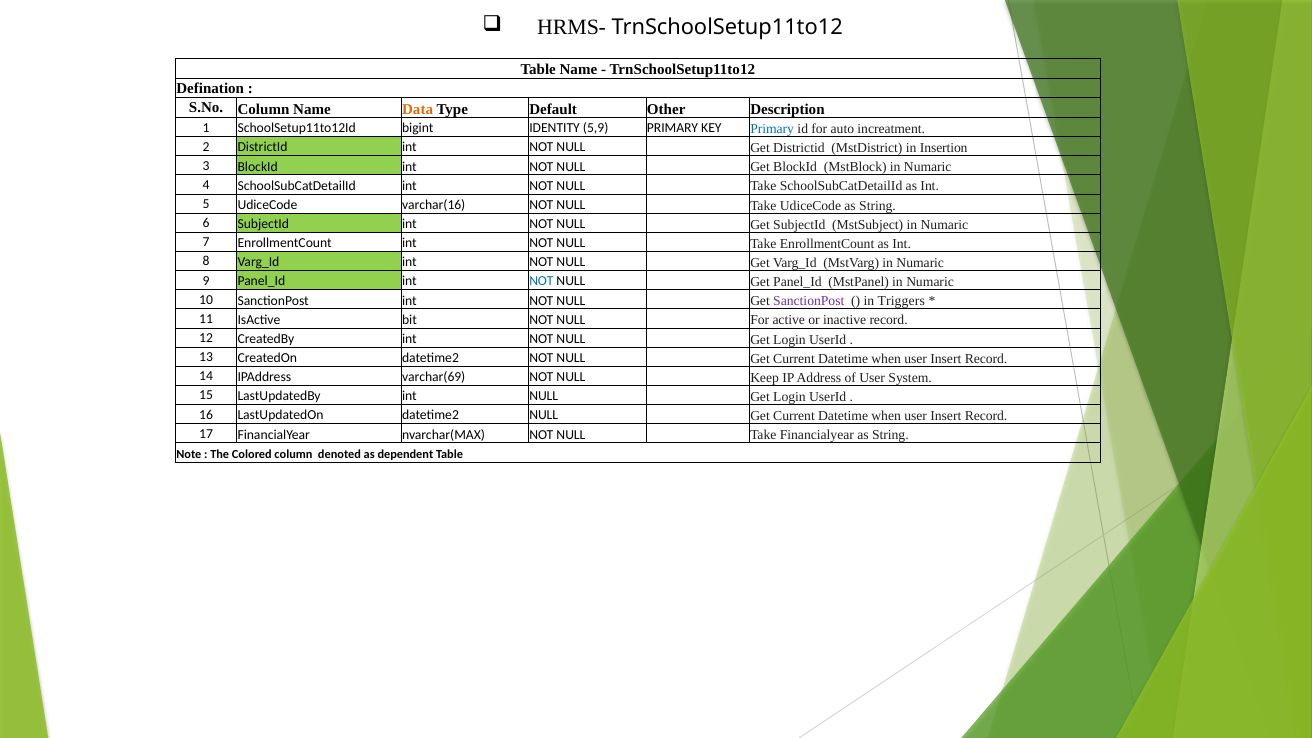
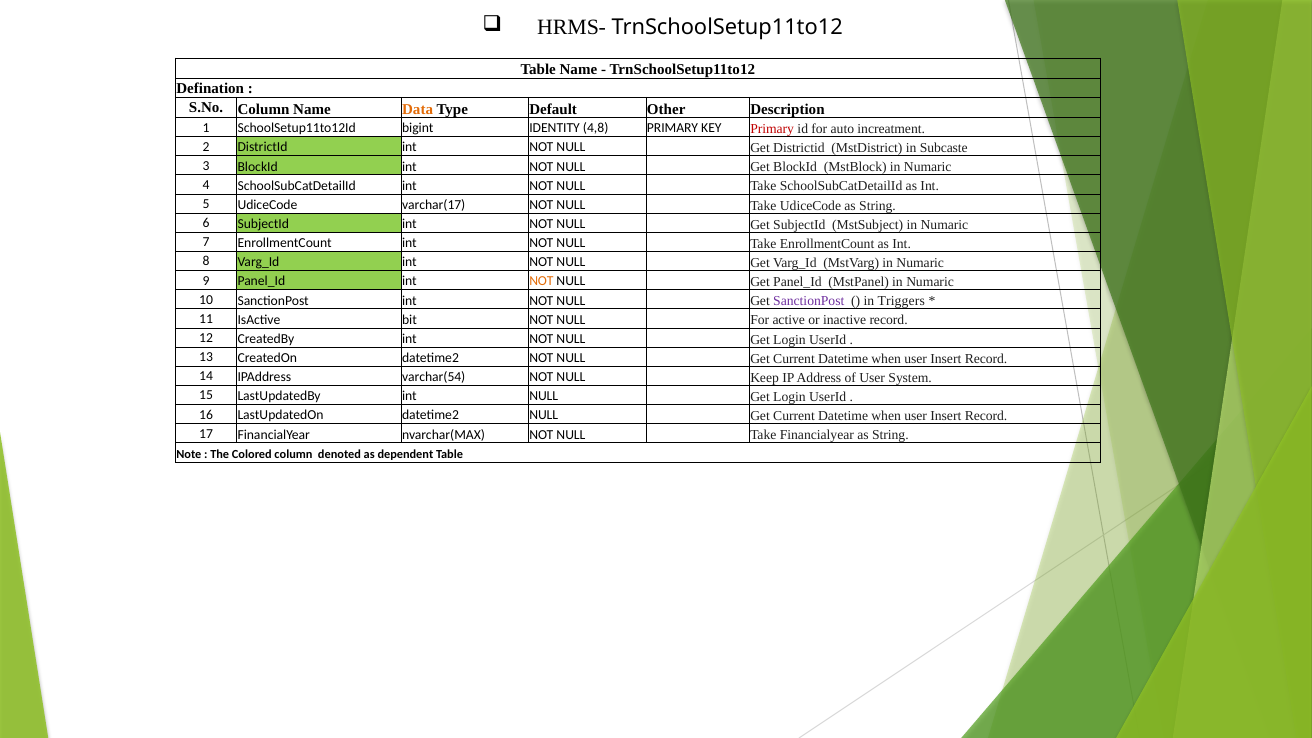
5,9: 5,9 -> 4,8
Primary at (772, 129) colour: blue -> red
Insertion: Insertion -> Subcaste
varchar(16: varchar(16 -> varchar(17
NOT at (541, 281) colour: blue -> orange
varchar(69: varchar(69 -> varchar(54
